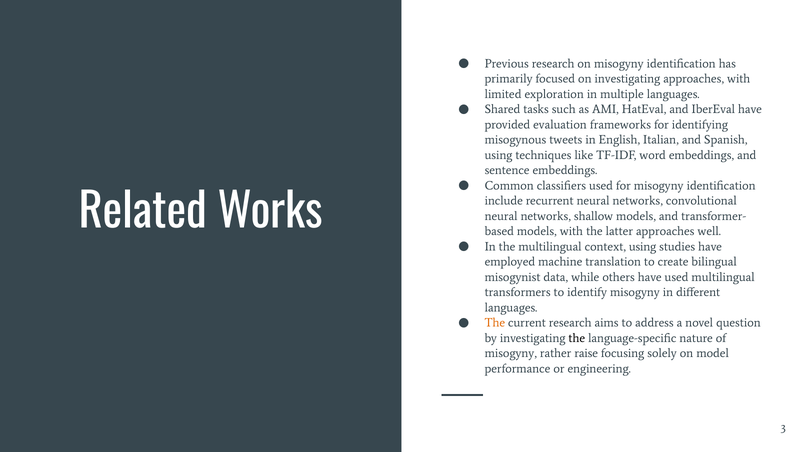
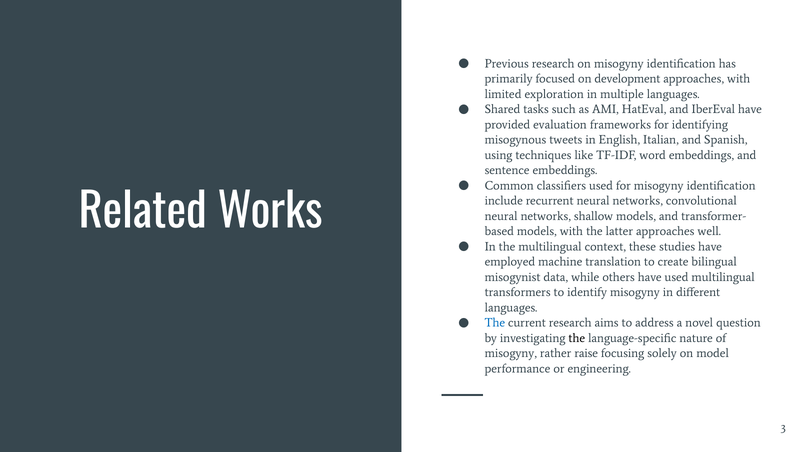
on investigating: investigating -> development
context using: using -> these
The at (495, 323) colour: orange -> blue
